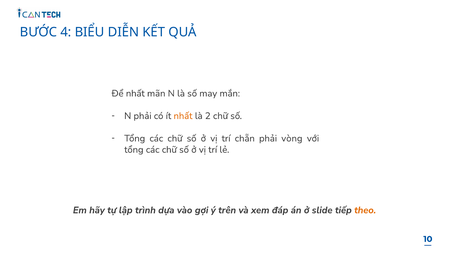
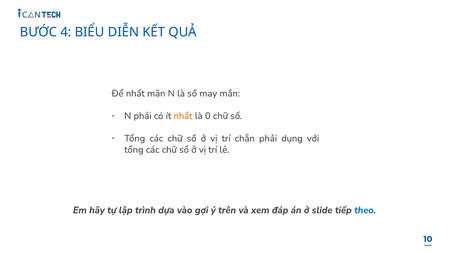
2: 2 -> 0
vòng: vòng -> dụng
theo colour: orange -> blue
